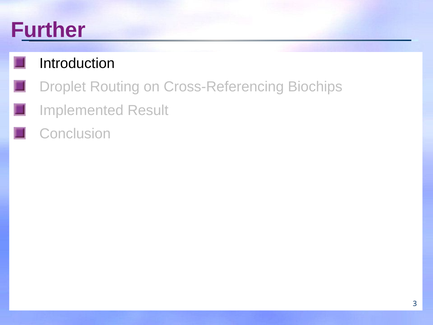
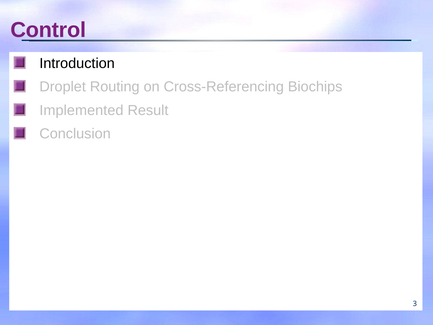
Further: Further -> Control
